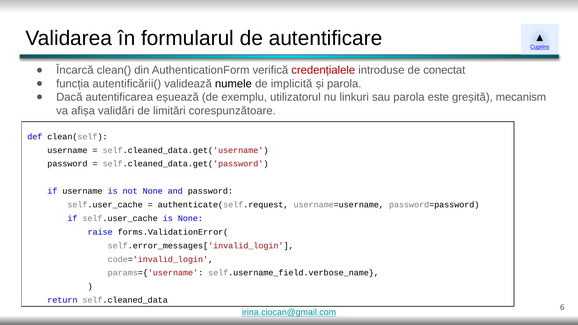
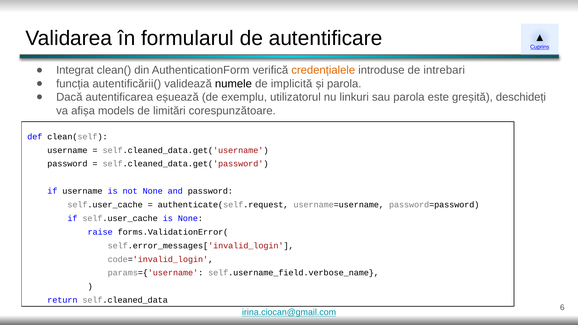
Încarcă: Încarcă -> Integrat
credențialele colour: red -> orange
conectat: conectat -> intrebari
mecanism: mecanism -> deschideți
validări: validări -> models
